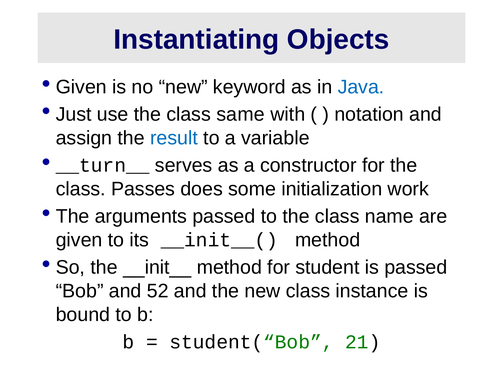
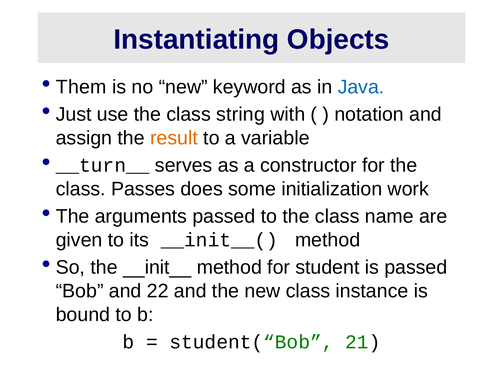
Given at (81, 87): Given -> Them
same: same -> string
result colour: blue -> orange
52: 52 -> 22
